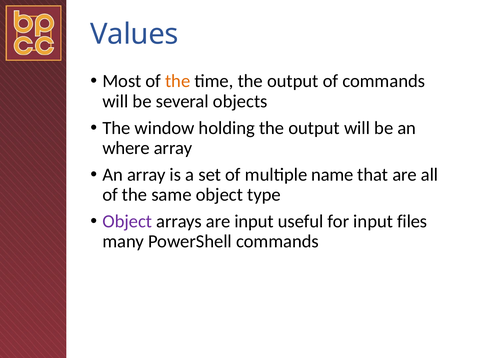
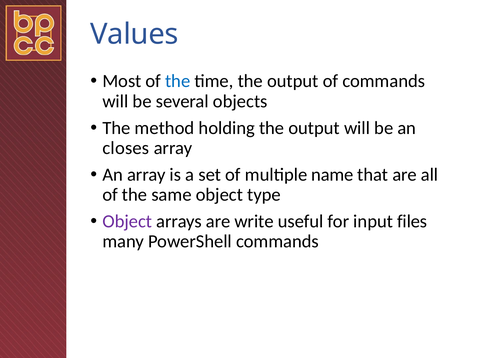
the at (178, 81) colour: orange -> blue
window: window -> method
where: where -> closes
are input: input -> write
